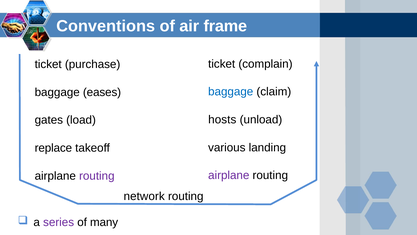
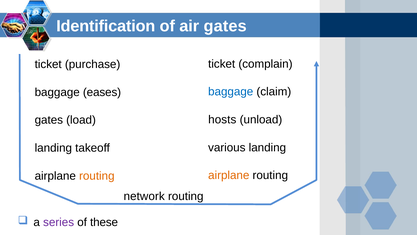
Conventions: Conventions -> Identification
air frame: frame -> gates
replace at (53, 148): replace -> landing
airplane at (229, 175) colour: purple -> orange
routing at (97, 176) colour: purple -> orange
many: many -> these
